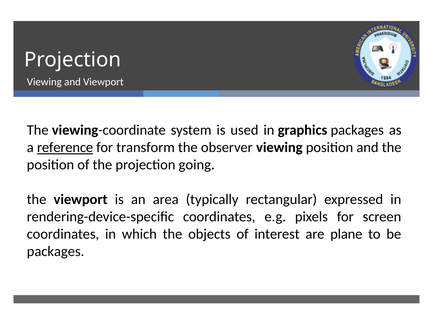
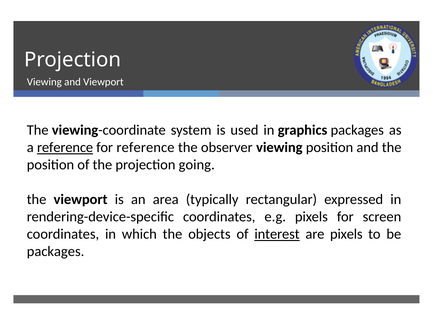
for transform: transform -> reference
interest underline: none -> present
are plane: plane -> pixels
